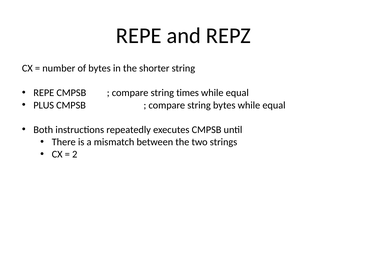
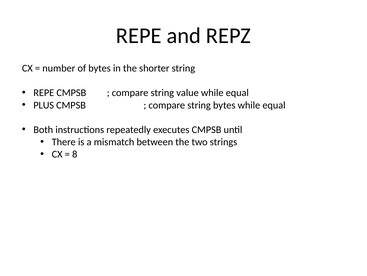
times: times -> value
2: 2 -> 8
